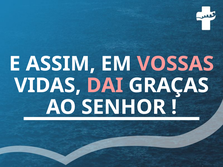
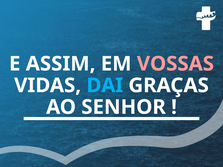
DAI colour: pink -> light blue
